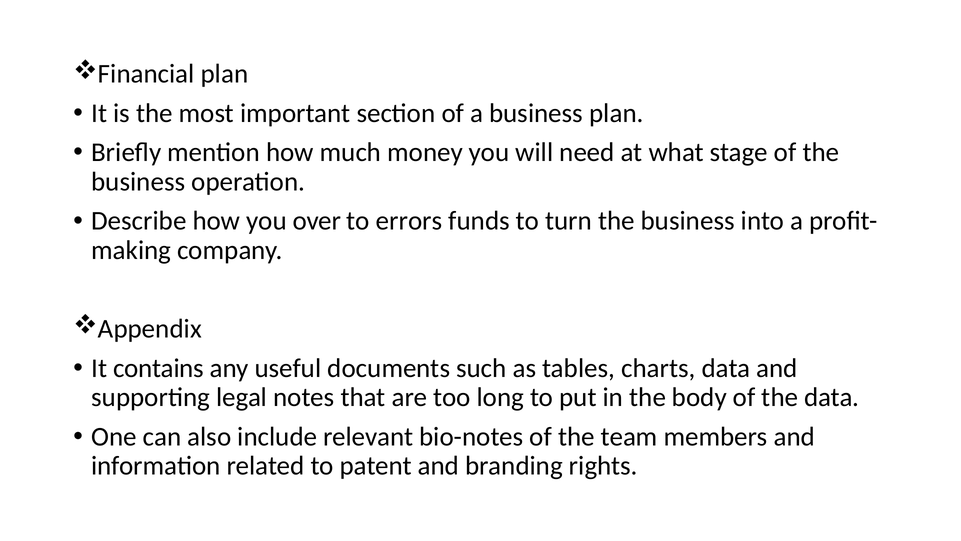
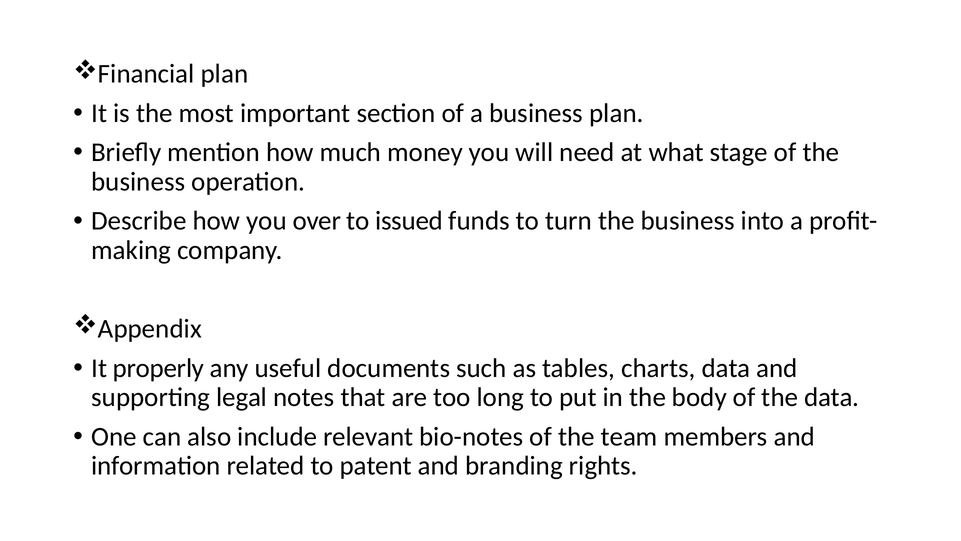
errors: errors -> issued
contains: contains -> properly
